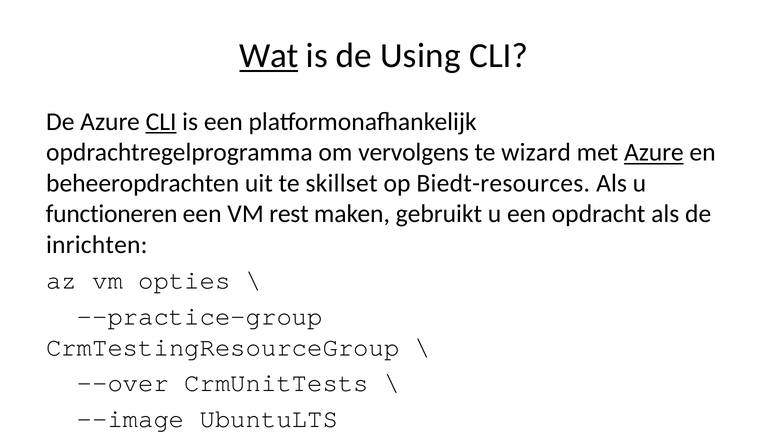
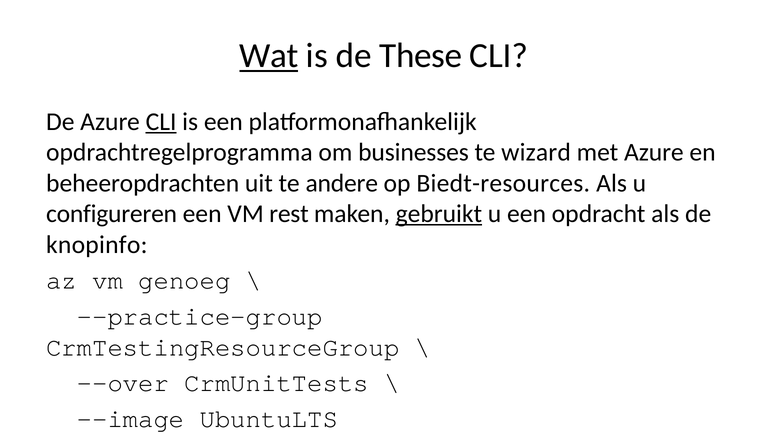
Using: Using -> These
om vervolgens: vervolgens -> businesses
Azure at (654, 153) underline: present -> none
te skillset: skillset -> andere
functioneren at (112, 214): functioneren -> configureren
gebruikt at (439, 214) underline: none -> present
inrichten: inrichten -> knopinfo
opties: opties -> genoeg
